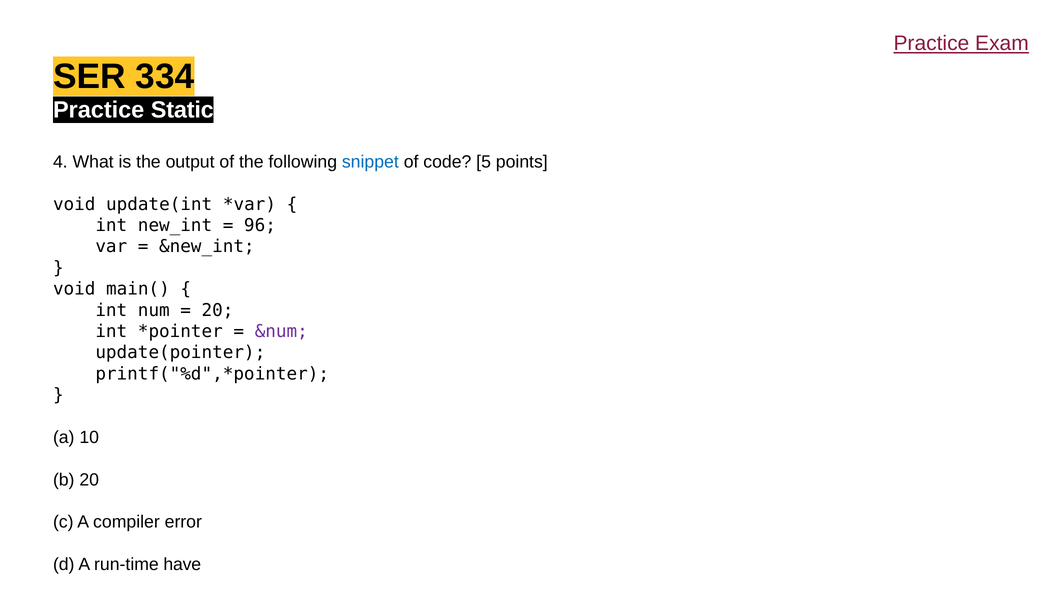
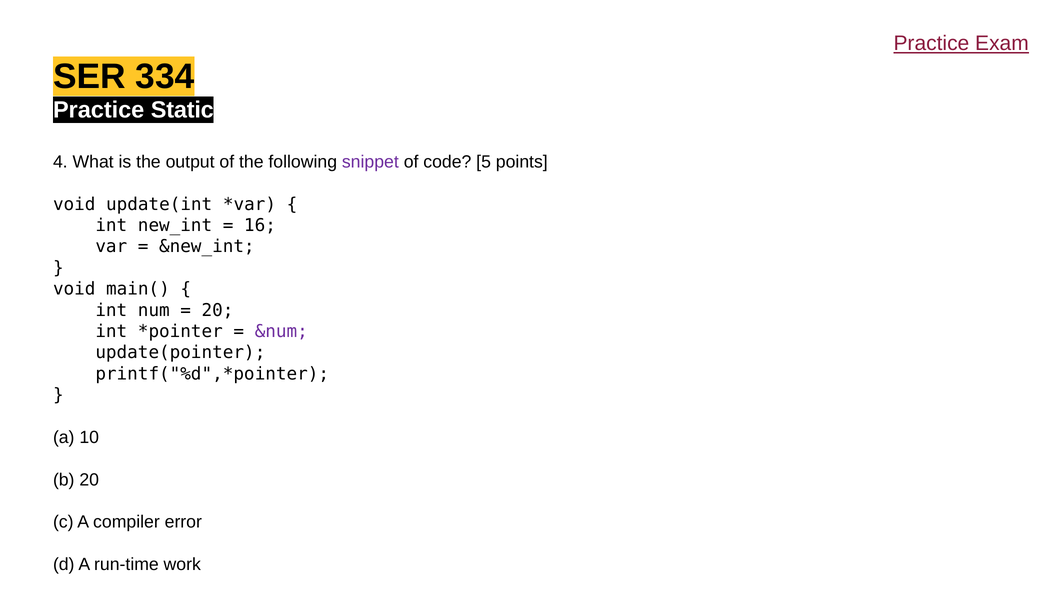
snippet colour: blue -> purple
96: 96 -> 16
have: have -> work
